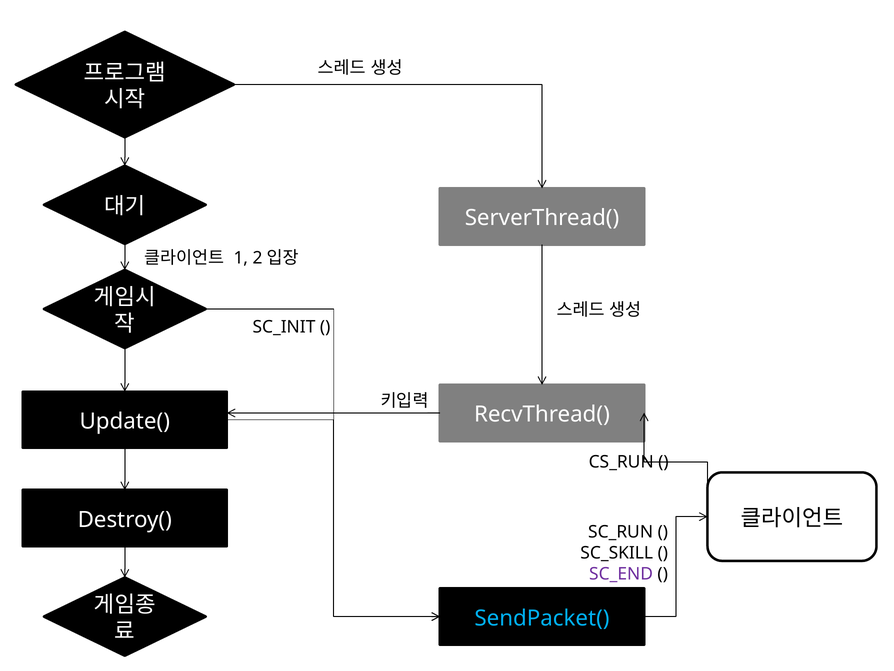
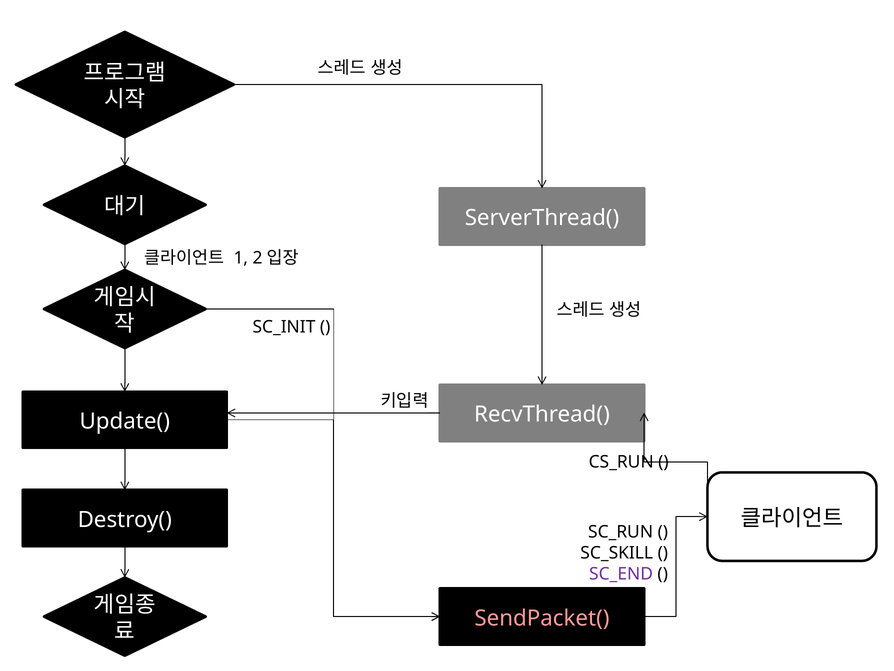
SendPacket( colour: light blue -> pink
